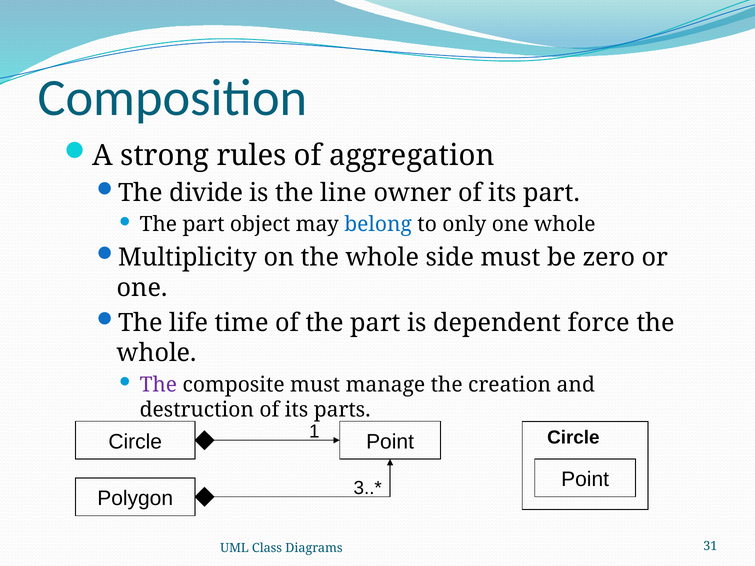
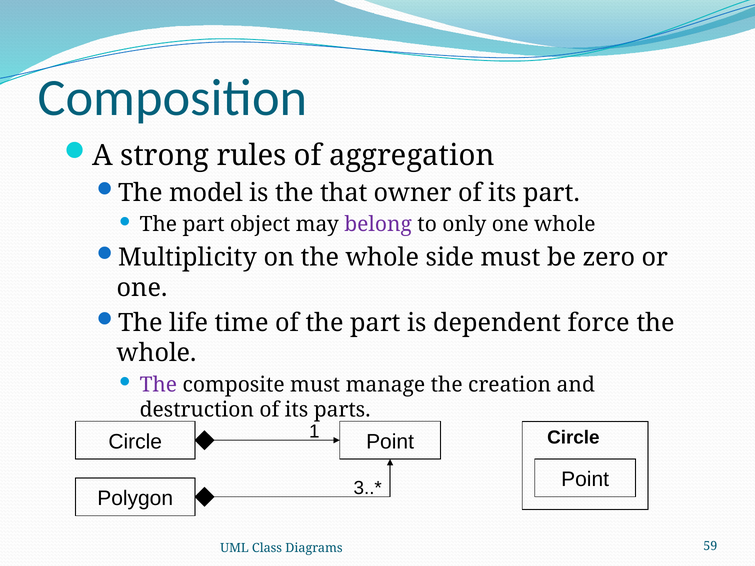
divide: divide -> model
line: line -> that
belong colour: blue -> purple
31: 31 -> 59
